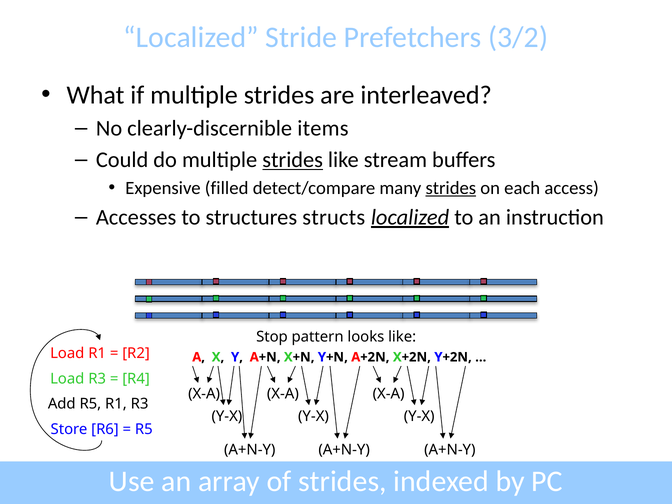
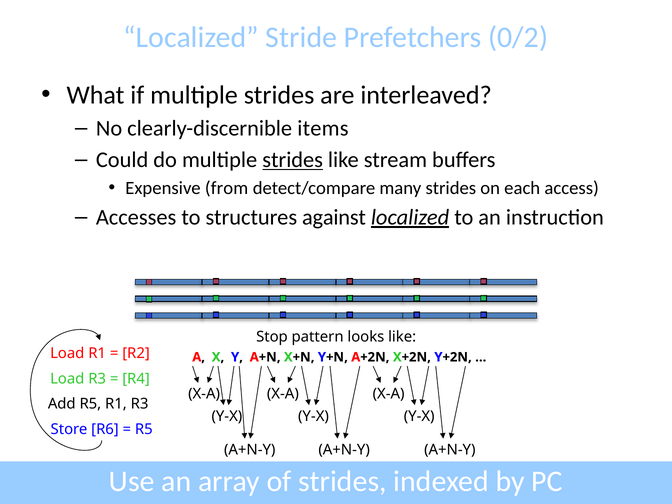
3/2: 3/2 -> 0/2
filled: filled -> from
strides at (451, 188) underline: present -> none
structs: structs -> against
